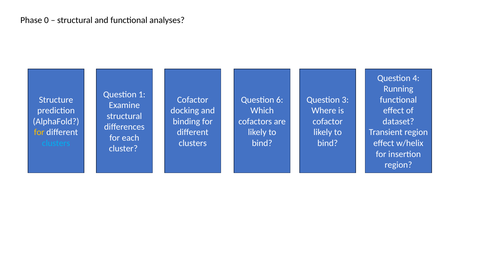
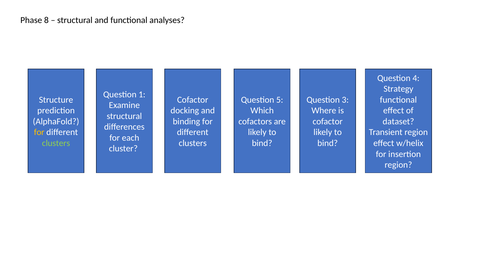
0: 0 -> 8
Running: Running -> Strategy
6: 6 -> 5
clusters at (56, 143) colour: light blue -> light green
